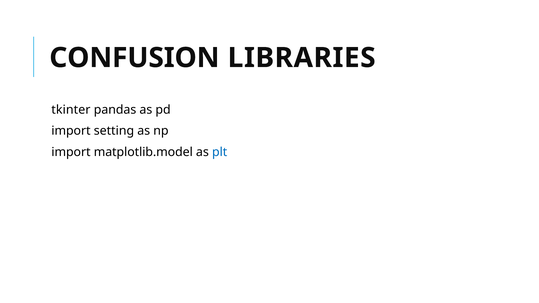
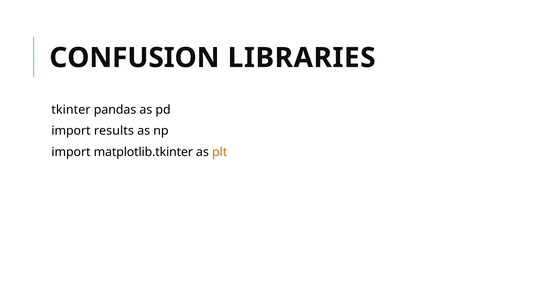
setting: setting -> results
matplotlib.model: matplotlib.model -> matplotlib.tkinter
plt colour: blue -> orange
